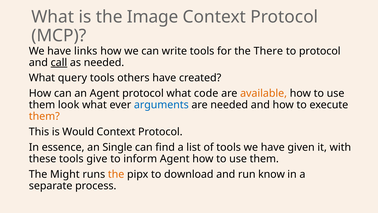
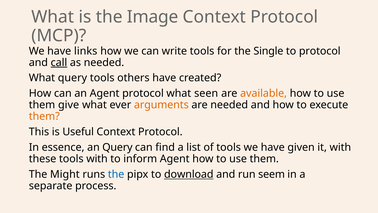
There: There -> Single
code: code -> seen
look: look -> give
arguments colour: blue -> orange
Would: Would -> Useful
an Single: Single -> Query
tools give: give -> with
the at (116, 174) colour: orange -> blue
download underline: none -> present
know: know -> seem
